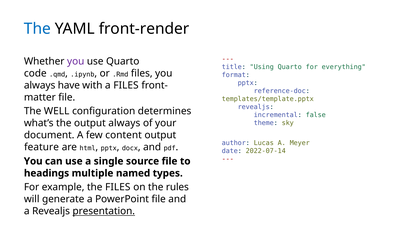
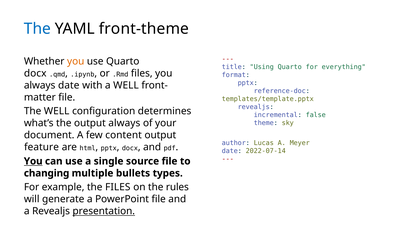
front-render: front-render -> front-theme
you at (76, 61) colour: purple -> orange
code at (35, 73): code -> docx
always have: have -> date
a FILES: FILES -> WELL
You at (33, 161) underline: none -> present
headings: headings -> changing
named: named -> bullets
